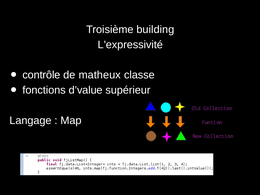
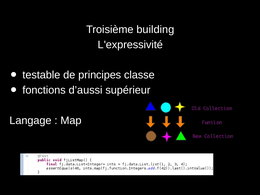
contrôle: contrôle -> testable
matheux: matheux -> principes
d’value: d’value -> d’aussi
